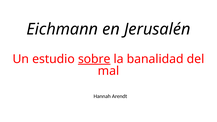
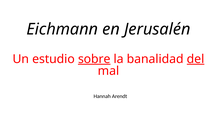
del underline: none -> present
